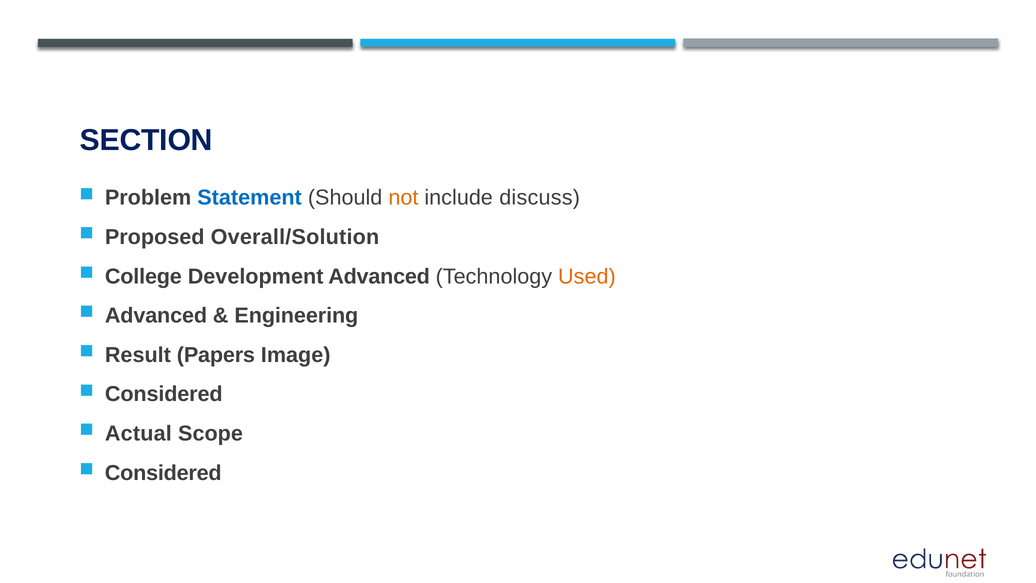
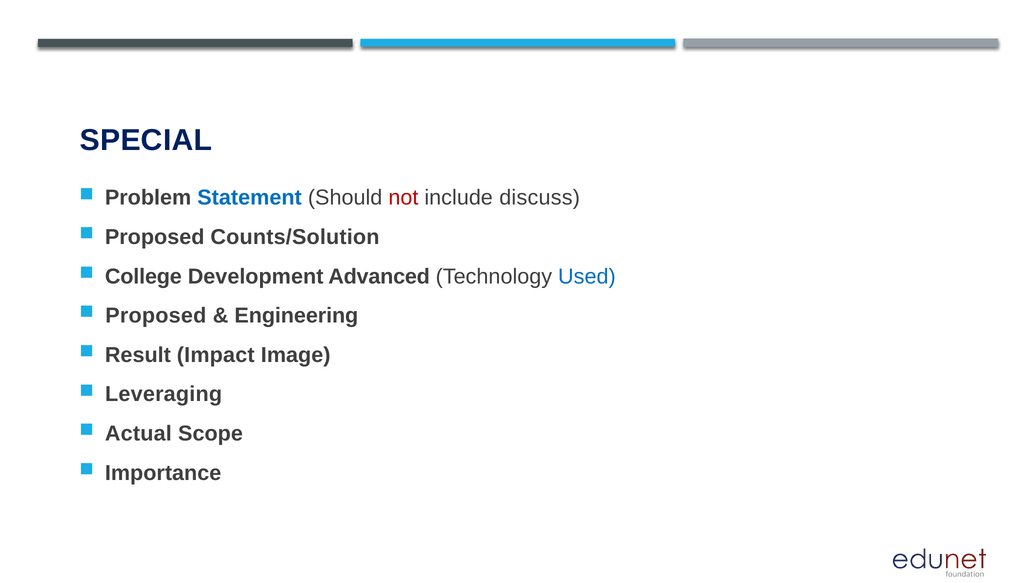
SECTION: SECTION -> SPECIAL
not colour: orange -> red
Overall/Solution: Overall/Solution -> Counts/Solution
Used colour: orange -> blue
Advanced at (156, 316): Advanced -> Proposed
Papers: Papers -> Impact
Considered at (164, 394): Considered -> Leveraging
Considered at (163, 473): Considered -> Importance
